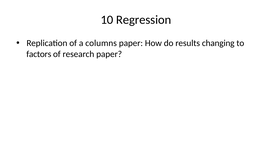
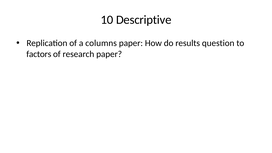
Regression: Regression -> Descriptive
changing: changing -> question
